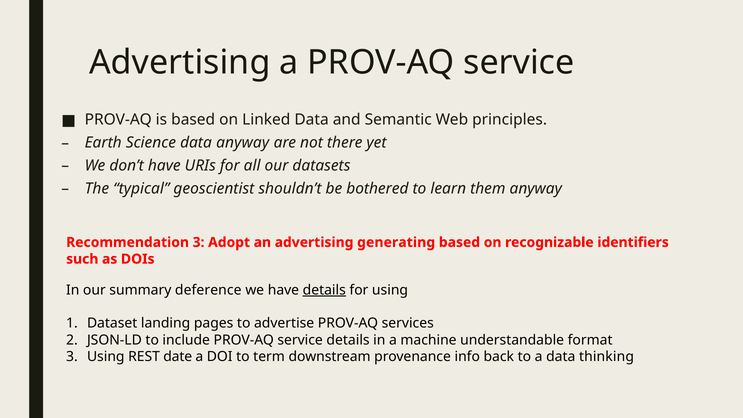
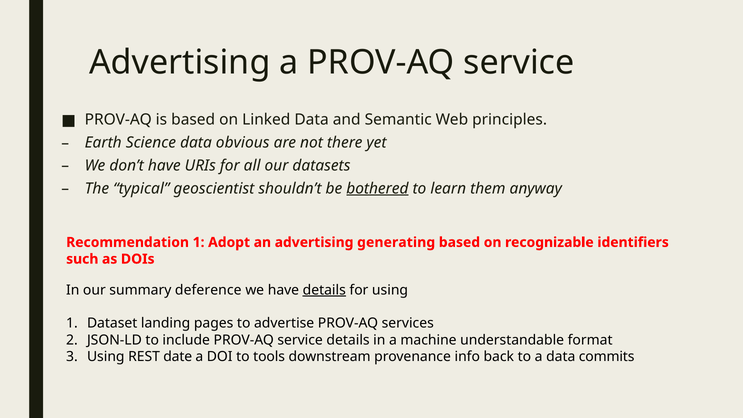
data anyway: anyway -> obvious
bothered underline: none -> present
Recommendation 3: 3 -> 1
term: term -> tools
thinking: thinking -> commits
